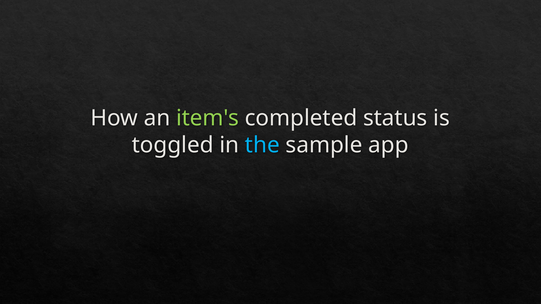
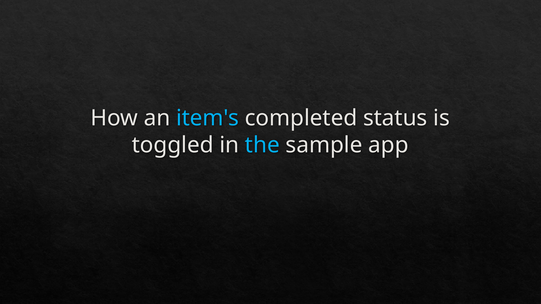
item's colour: light green -> light blue
